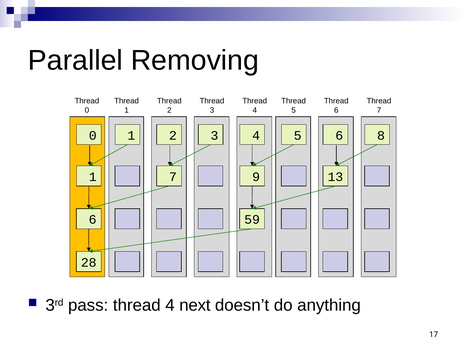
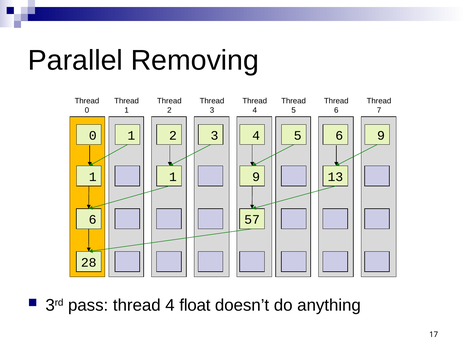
6 8: 8 -> 9
1 7: 7 -> 1
59: 59 -> 57
next: next -> float
